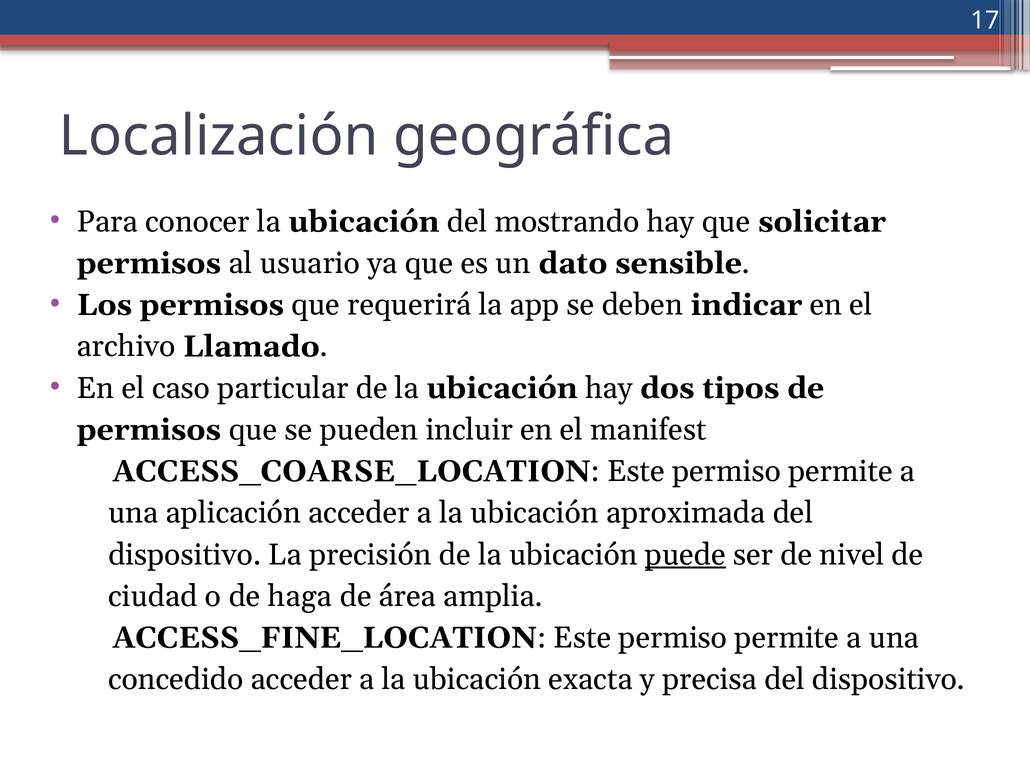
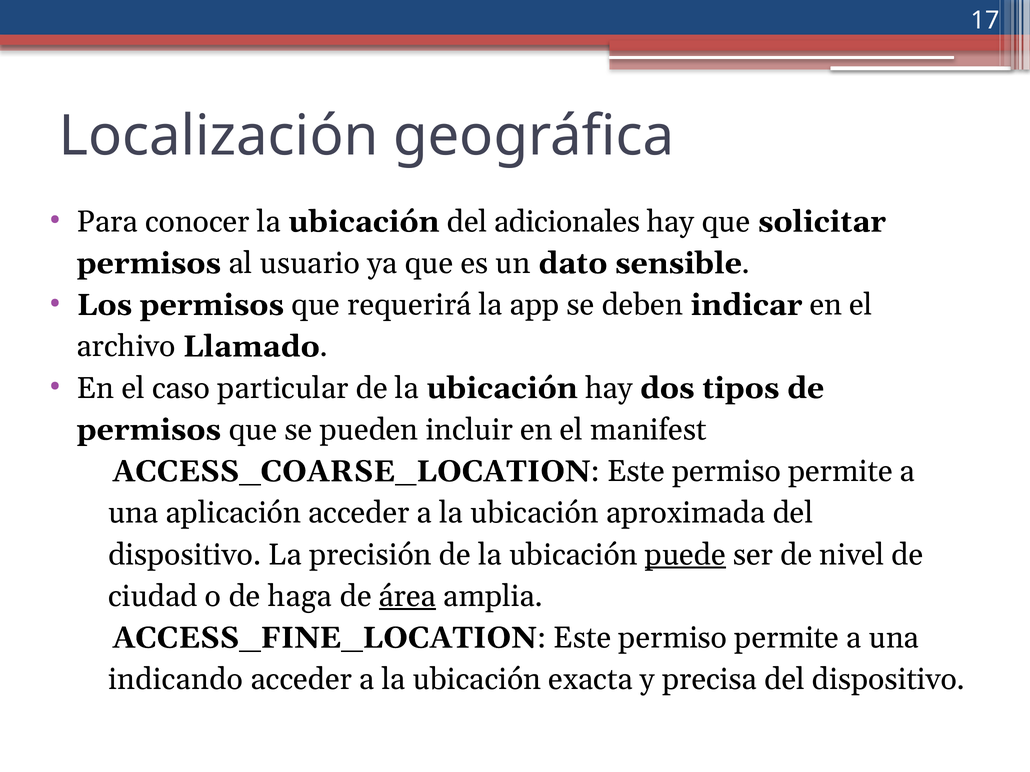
mostrando: mostrando -> adicionales
área underline: none -> present
concedido: concedido -> indicando
